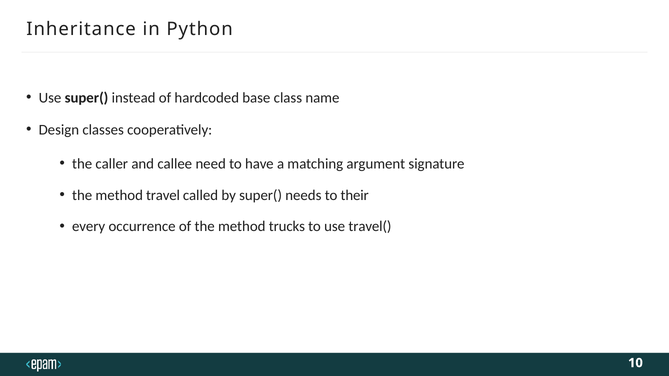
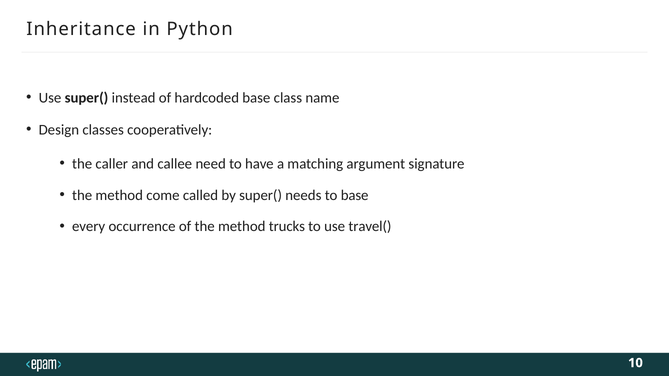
travel: travel -> come
to their: their -> base
